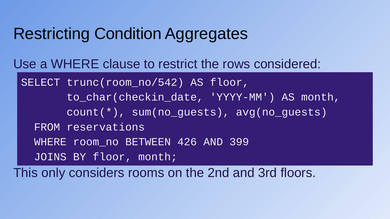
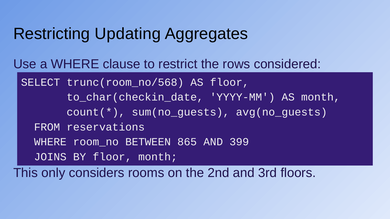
Condition: Condition -> Updating
trunc(room_no/542: trunc(room_no/542 -> trunc(room_no/568
426: 426 -> 865
